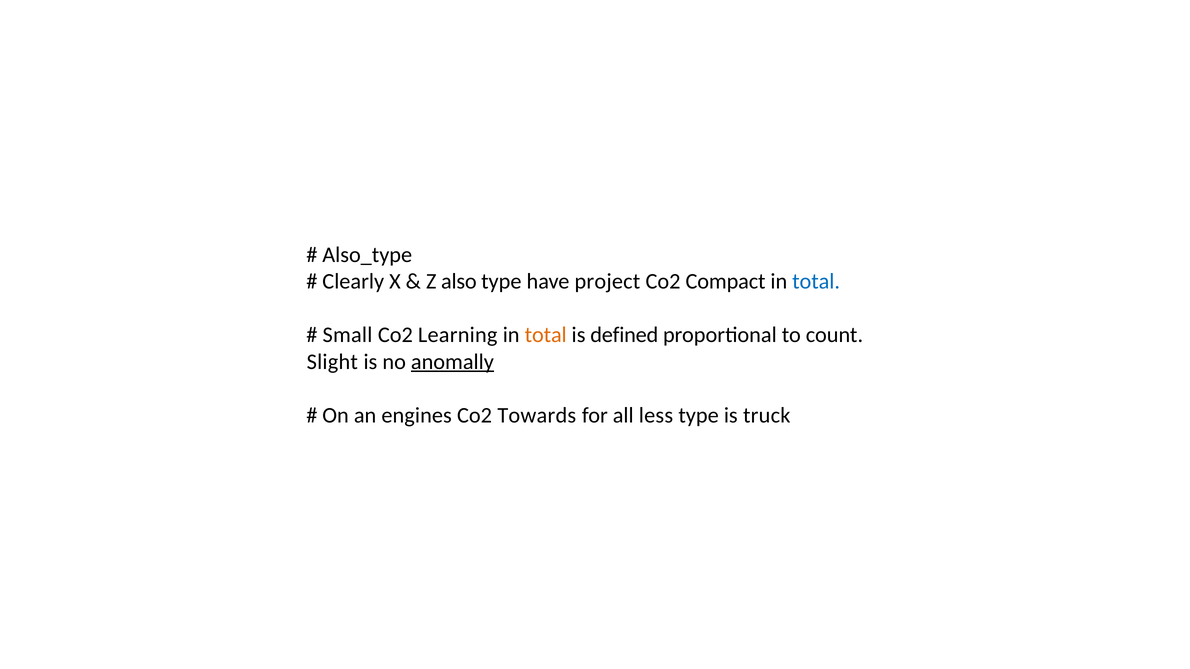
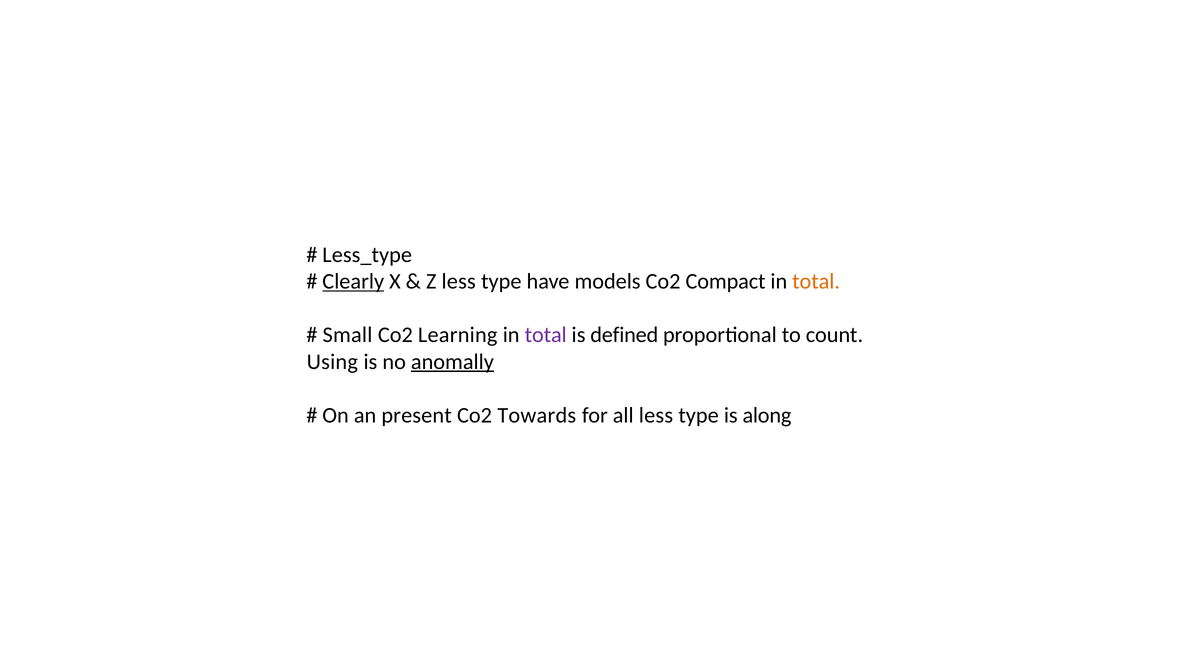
Also_type: Also_type -> Less_type
Clearly underline: none -> present
Z also: also -> less
project: project -> models
total at (816, 282) colour: blue -> orange
total at (546, 335) colour: orange -> purple
Slight: Slight -> Using
engines: engines -> present
truck: truck -> along
